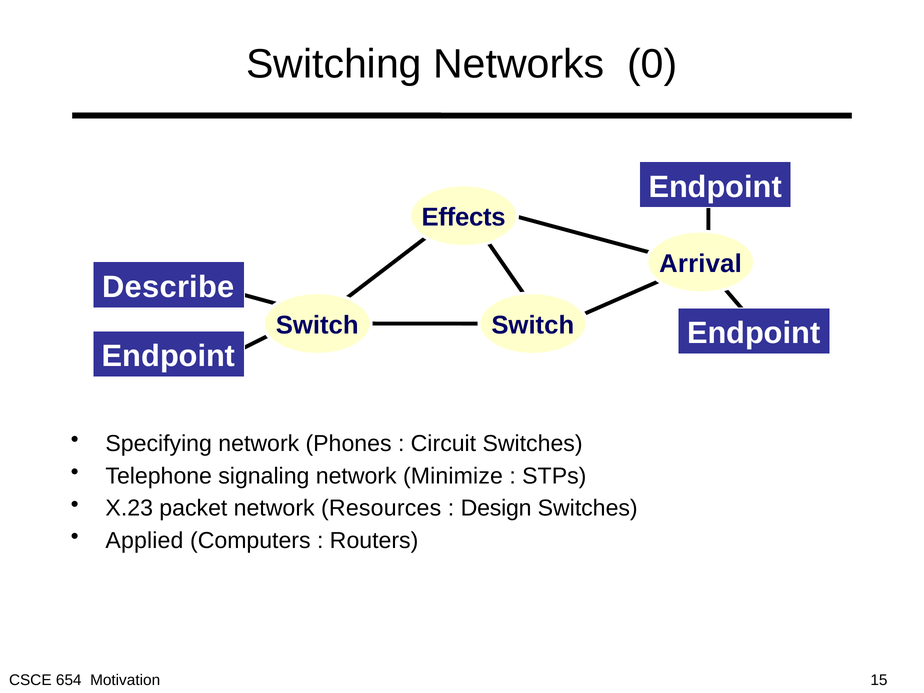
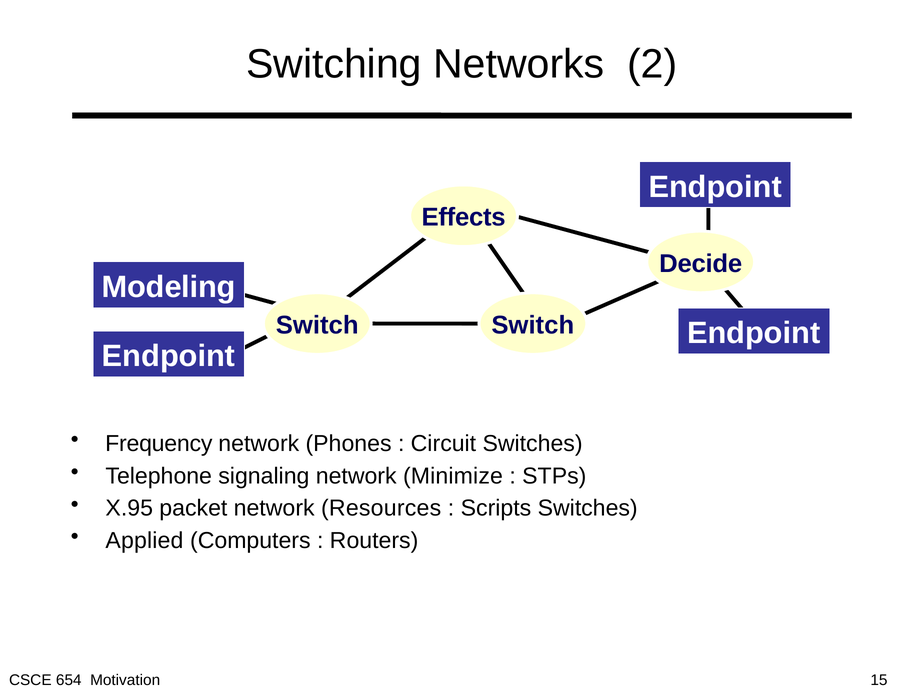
0: 0 -> 2
Arrival: Arrival -> Decide
Describe: Describe -> Modeling
Specifying: Specifying -> Frequency
X.23: X.23 -> X.95
Design: Design -> Scripts
